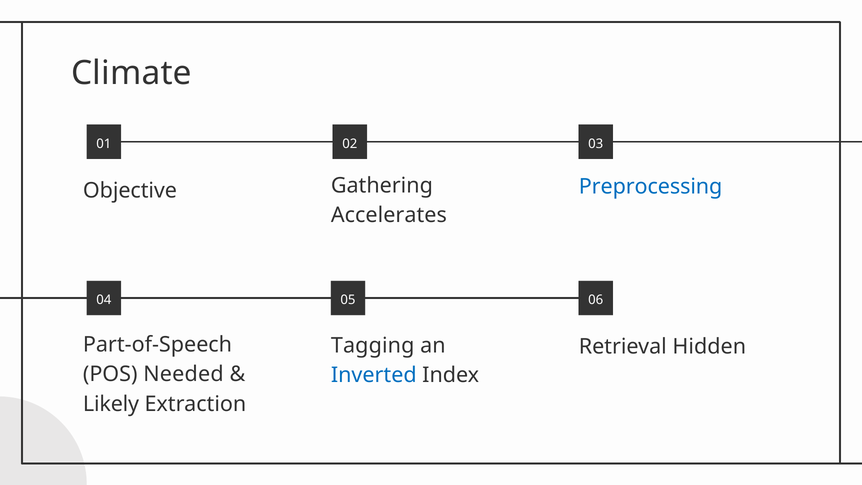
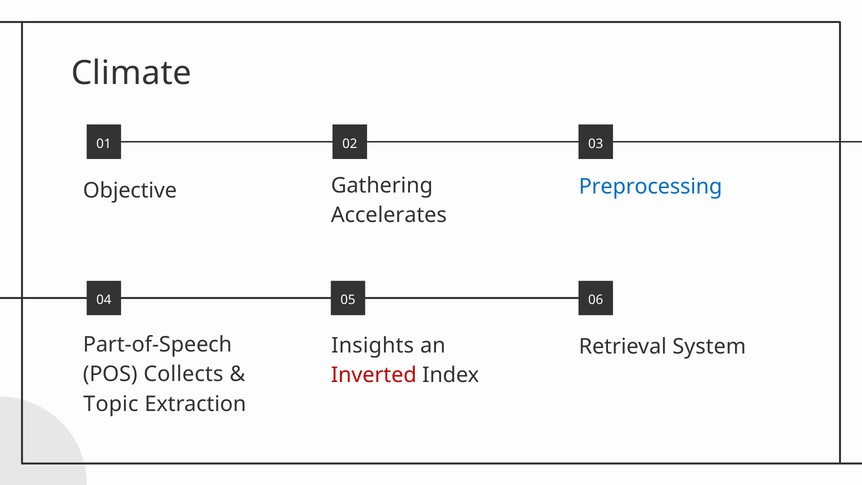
Tagging: Tagging -> Insights
Hidden: Hidden -> System
Needed: Needed -> Collects
Inverted colour: blue -> red
Likely: Likely -> Topic
